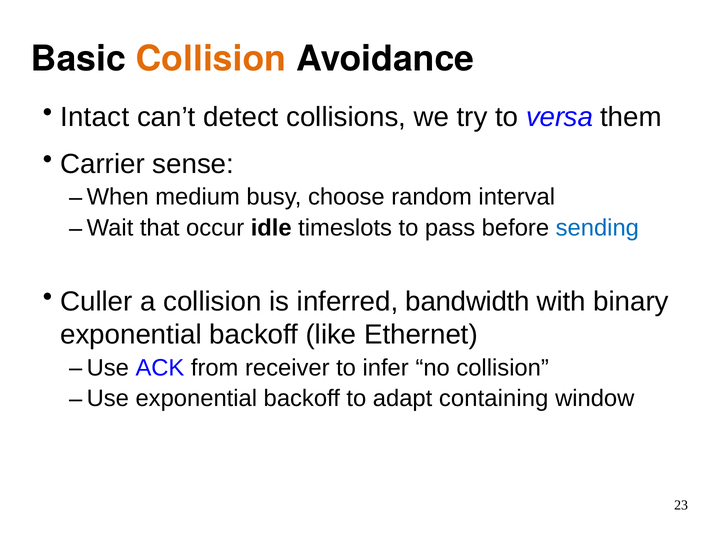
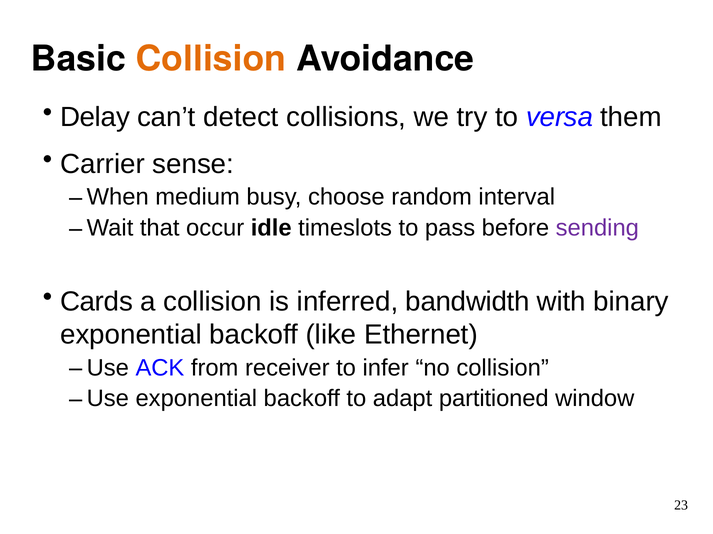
Intact: Intact -> Delay
sending colour: blue -> purple
Culler: Culler -> Cards
containing: containing -> partitioned
